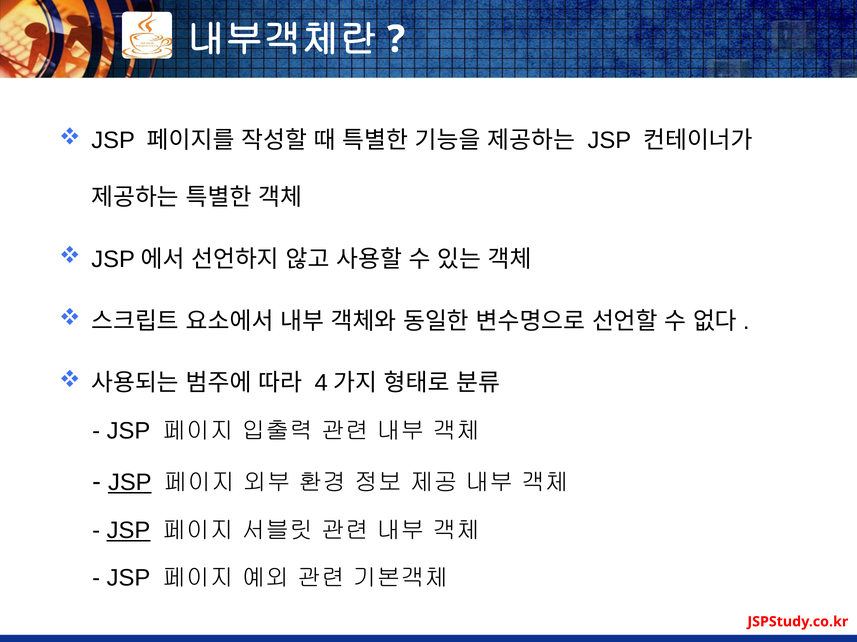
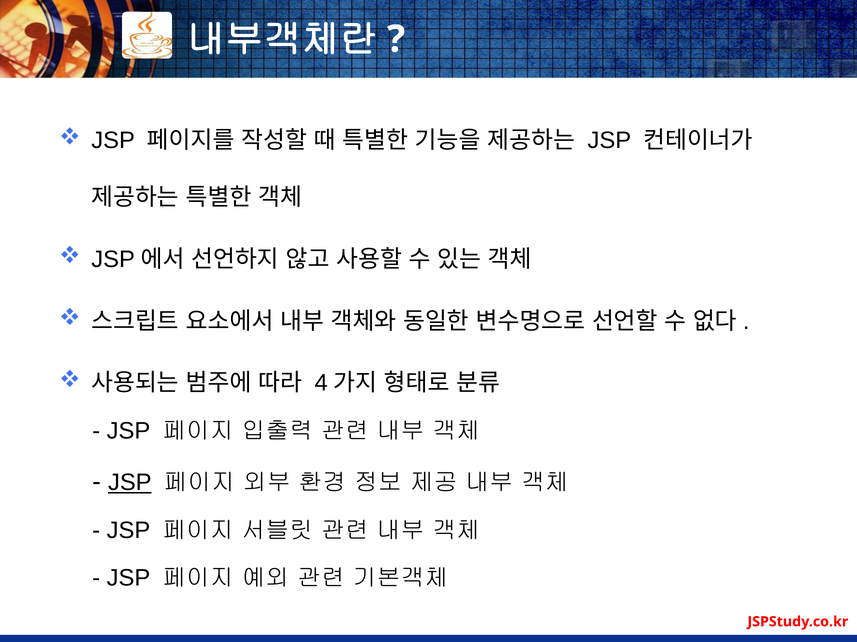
JSP at (128, 531) underline: present -> none
